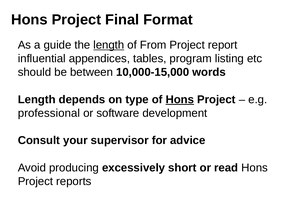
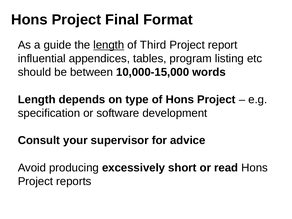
From: From -> Third
Hons at (180, 100) underline: present -> none
professional: professional -> specification
